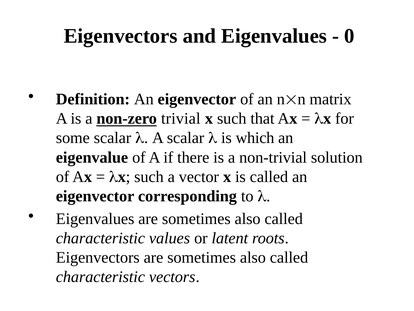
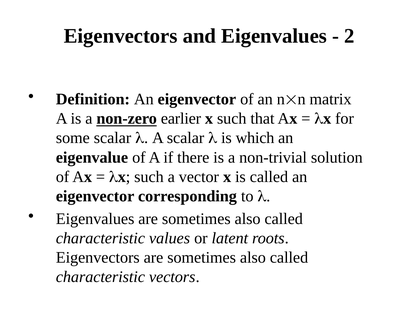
0: 0 -> 2
trivial: trivial -> earlier
